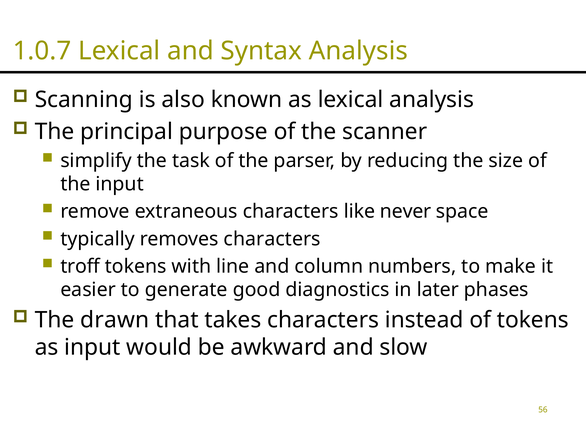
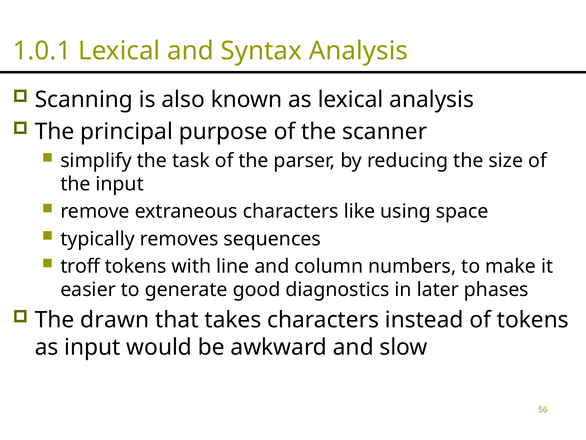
1.0.7: 1.0.7 -> 1.0.1
never: never -> using
removes characters: characters -> sequences
